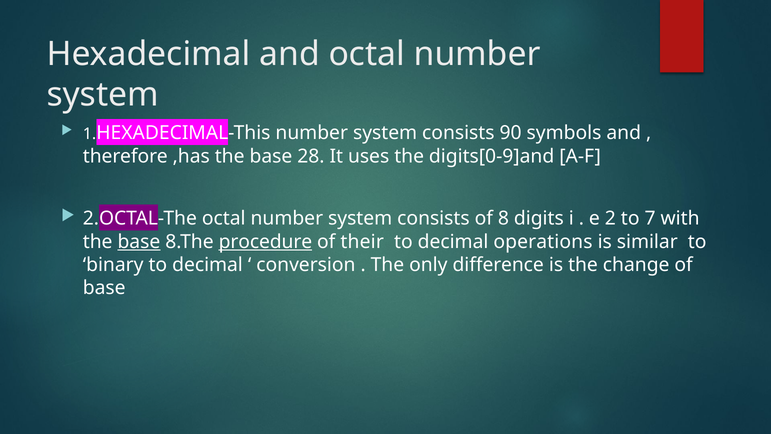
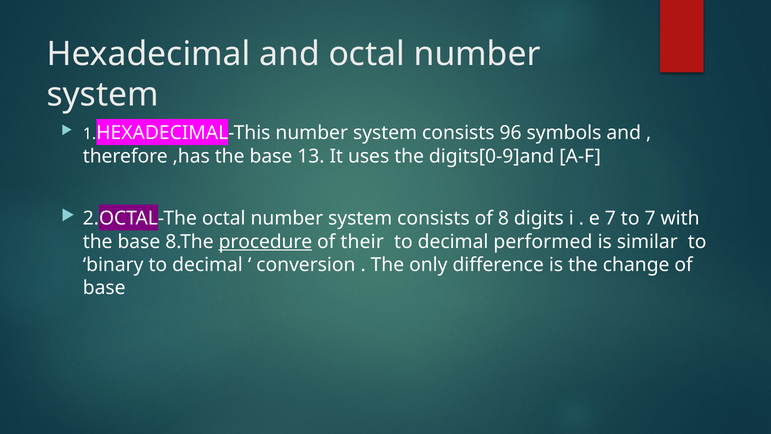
90: 90 -> 96
28: 28 -> 13
e 2: 2 -> 7
base at (139, 242) underline: present -> none
operations: operations -> performed
